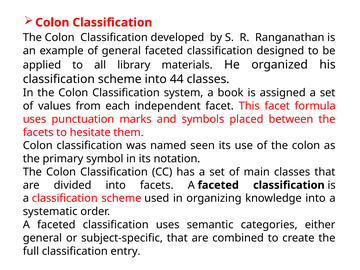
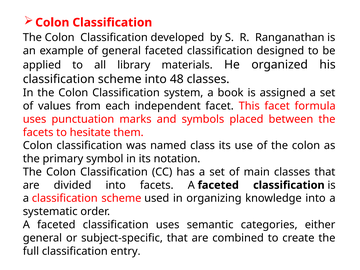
44: 44 -> 48
seen: seen -> class
